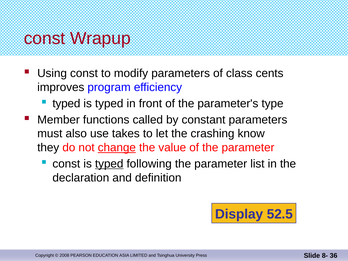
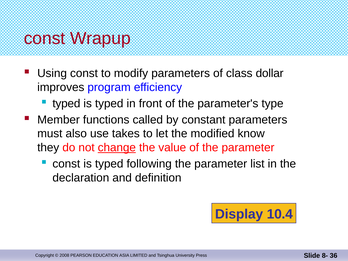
cents: cents -> dollar
crashing: crashing -> modified
typed at (109, 164) underline: present -> none
52.5: 52.5 -> 10.4
